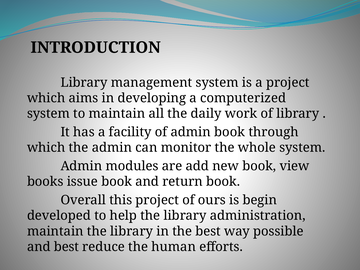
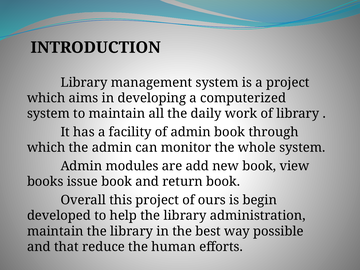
and best: best -> that
